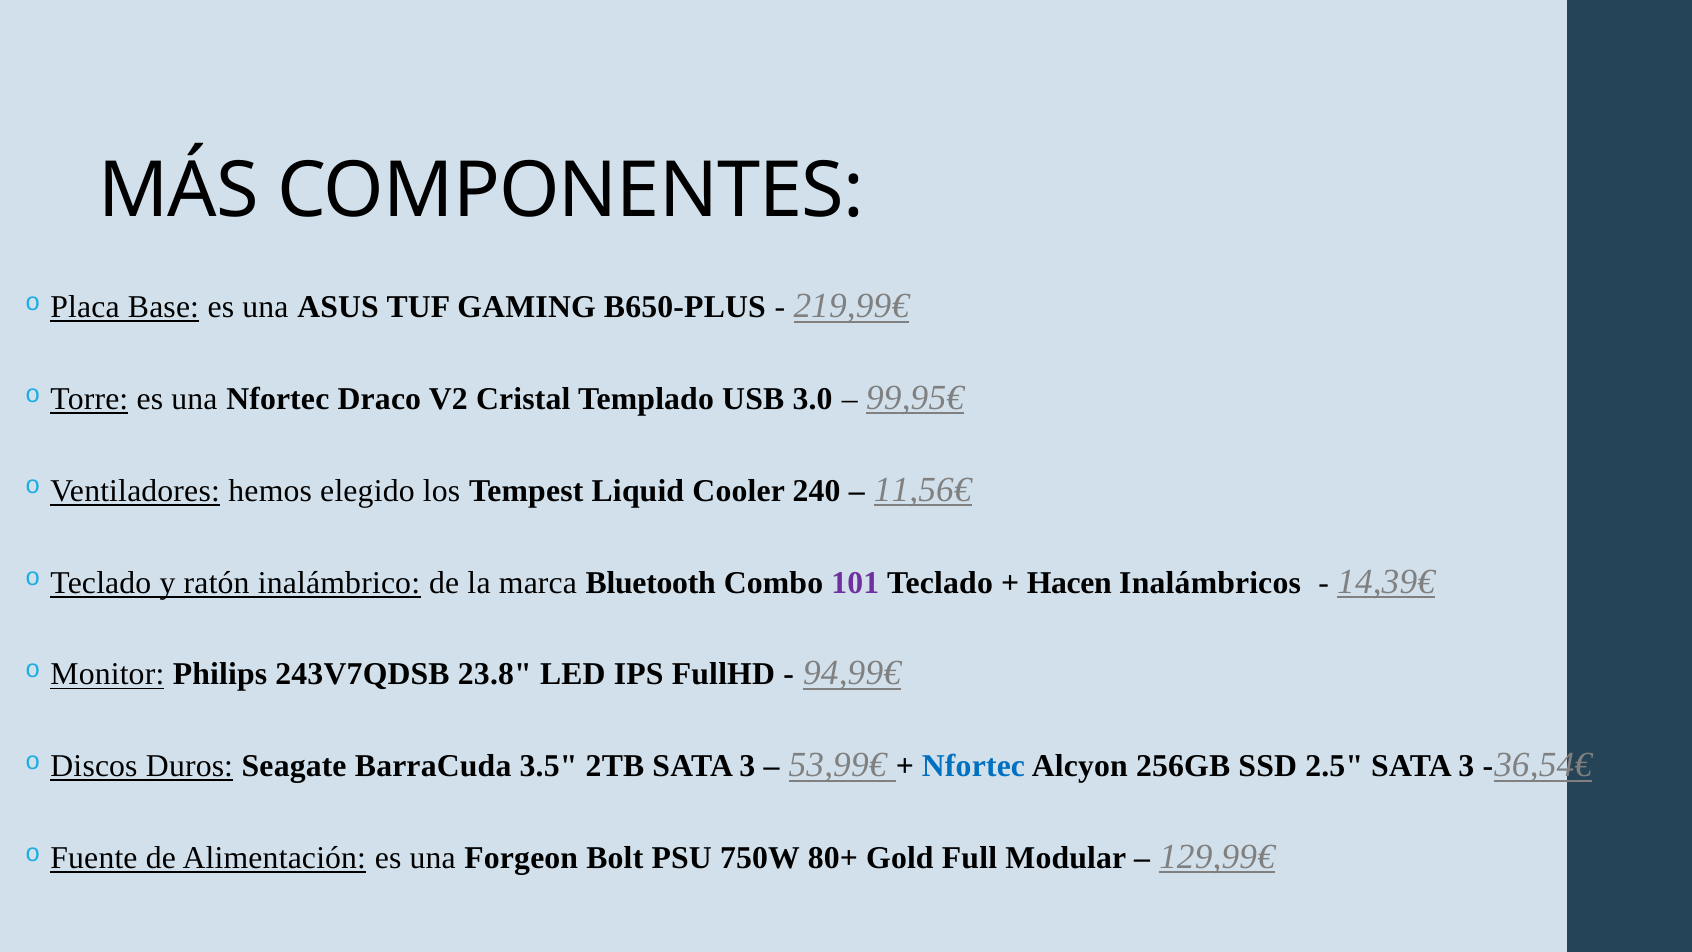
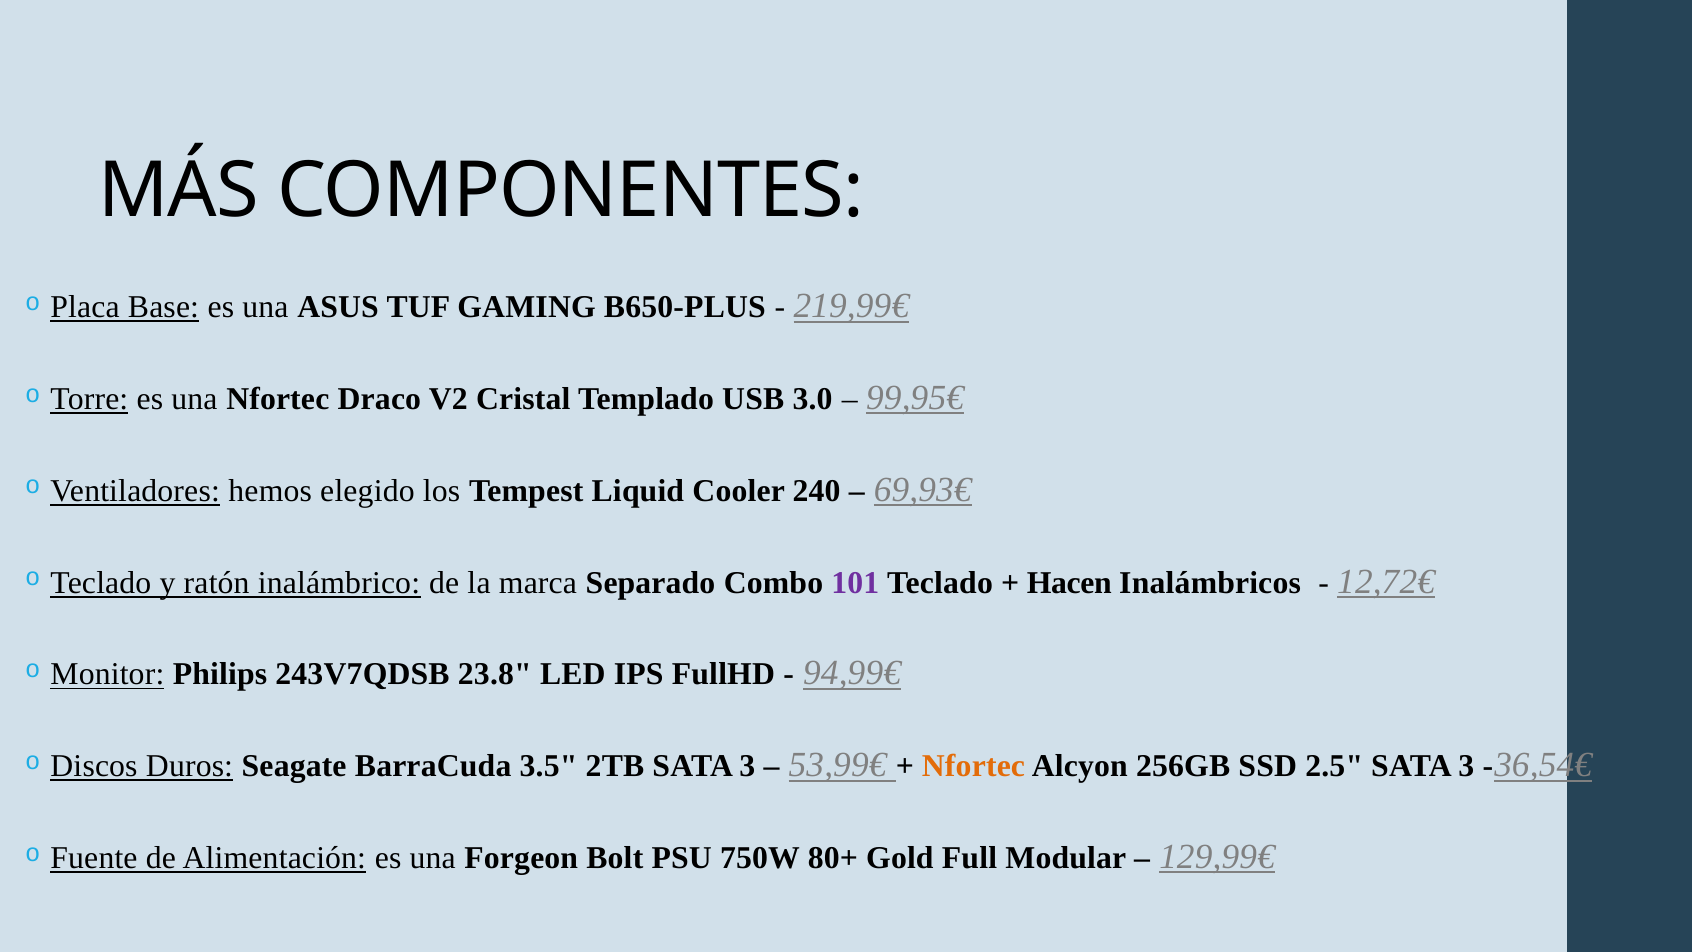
11,56€: 11,56€ -> 69,93€
Bluetooth: Bluetooth -> Separado
14,39€: 14,39€ -> 12,72€
Nfortec at (973, 766) colour: blue -> orange
